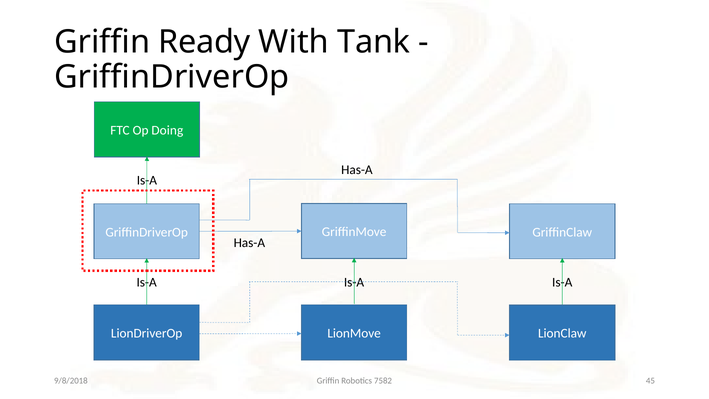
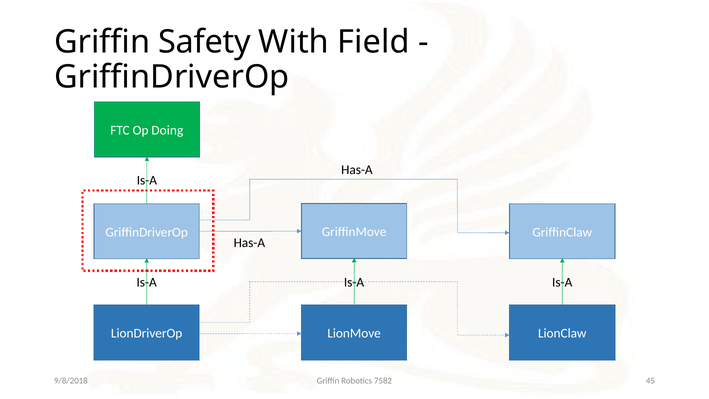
Ready: Ready -> Safety
Tank: Tank -> Field
